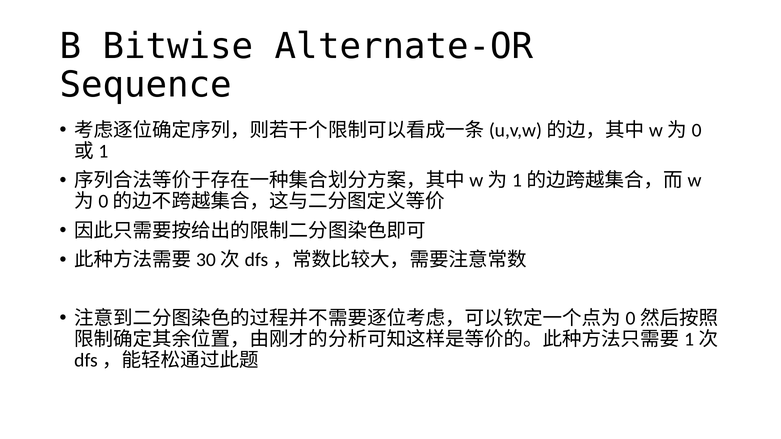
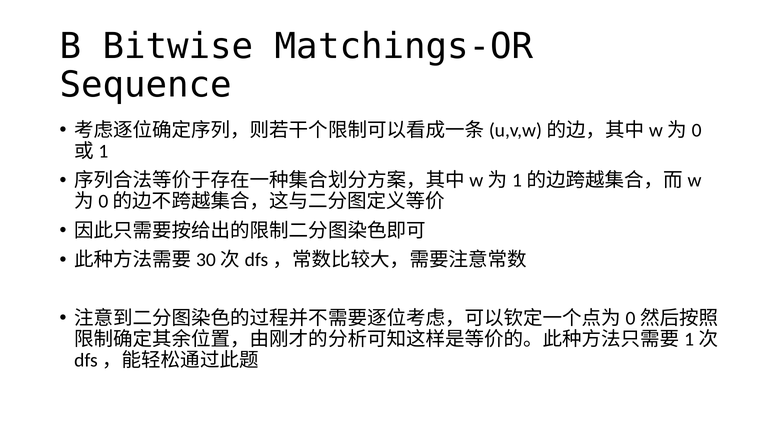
Alternate-OR: Alternate-OR -> Matchings-OR
